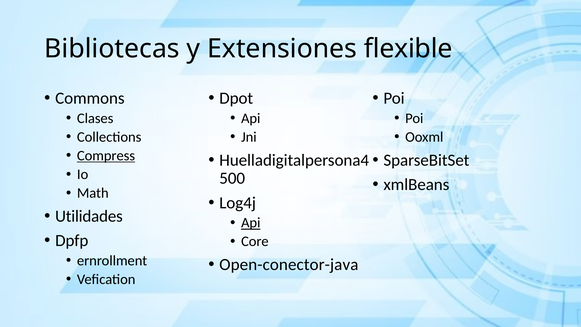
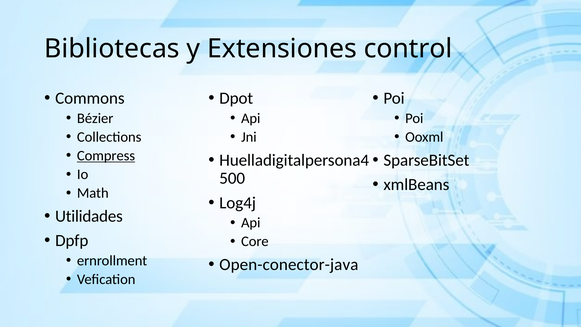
flexible: flexible -> control
Clases: Clases -> Bézier
Api at (251, 223) underline: present -> none
